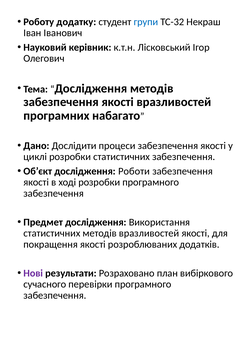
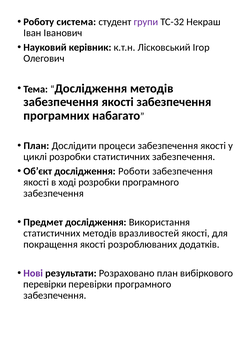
додатку: додатку -> система
групи colour: blue -> purple
якості вразливостей: вразливостей -> забезпечення
Дано at (36, 146): Дано -> План
сучасного at (45, 284): сучасного -> перевірки
